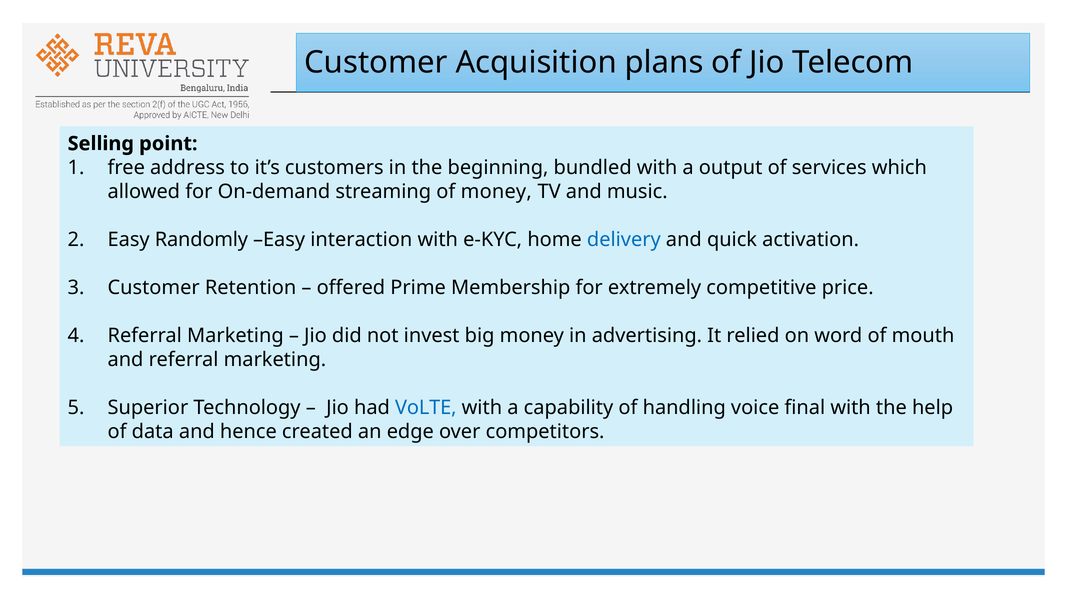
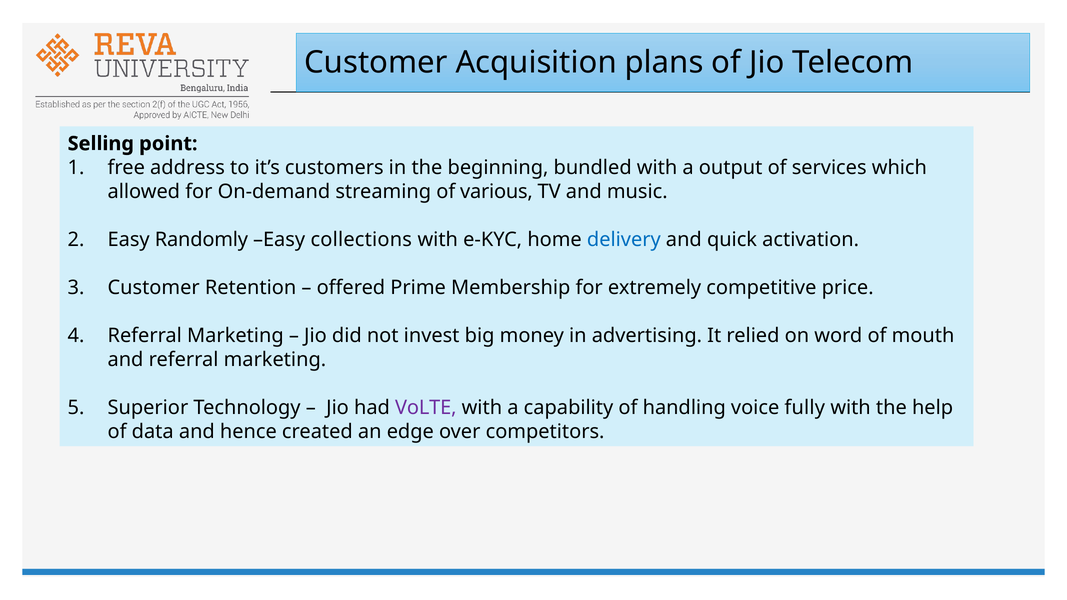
of money: money -> various
interaction: interaction -> collections
VoLTE colour: blue -> purple
final: final -> fully
